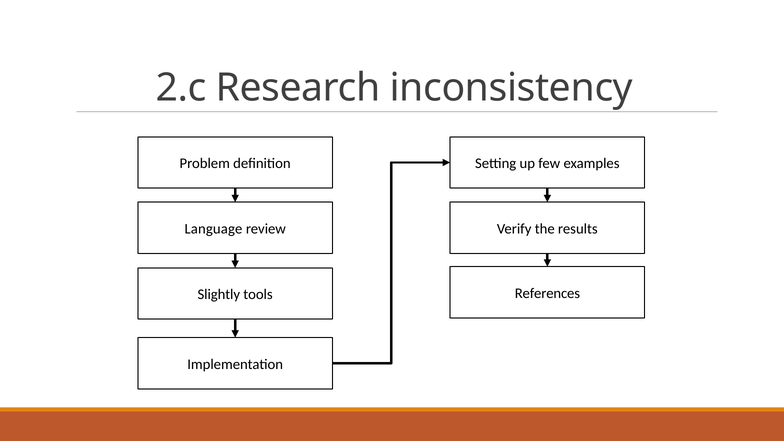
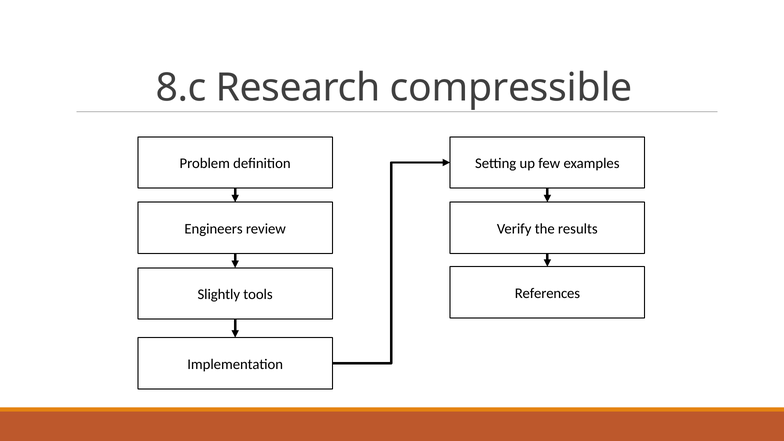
2.c: 2.c -> 8.c
inconsistency: inconsistency -> compressible
Language: Language -> Engineers
